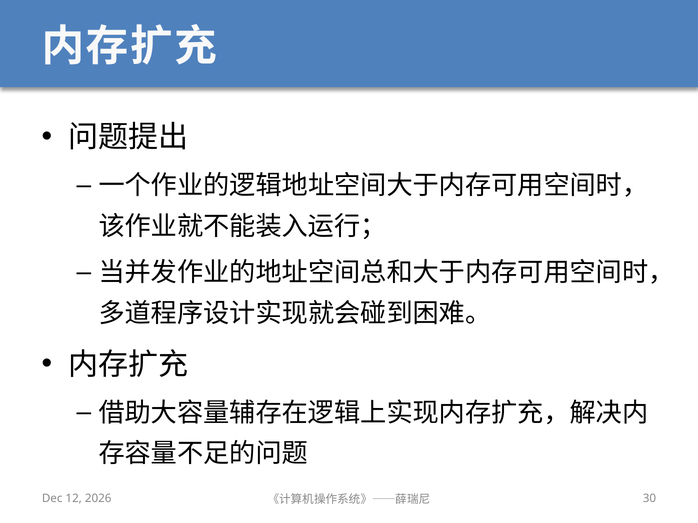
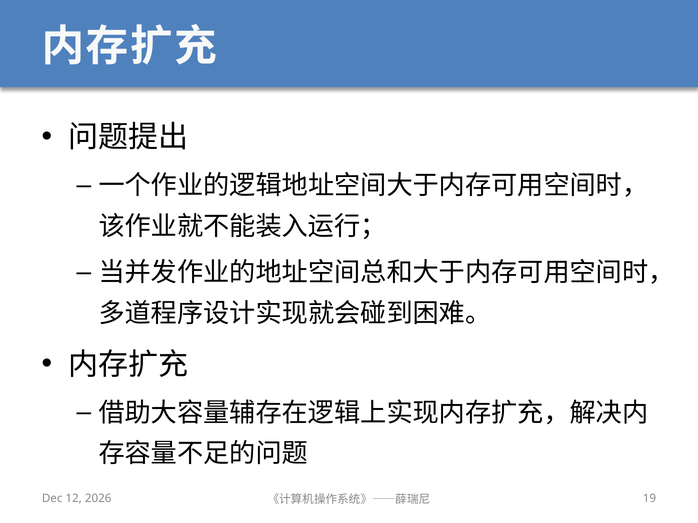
30: 30 -> 19
